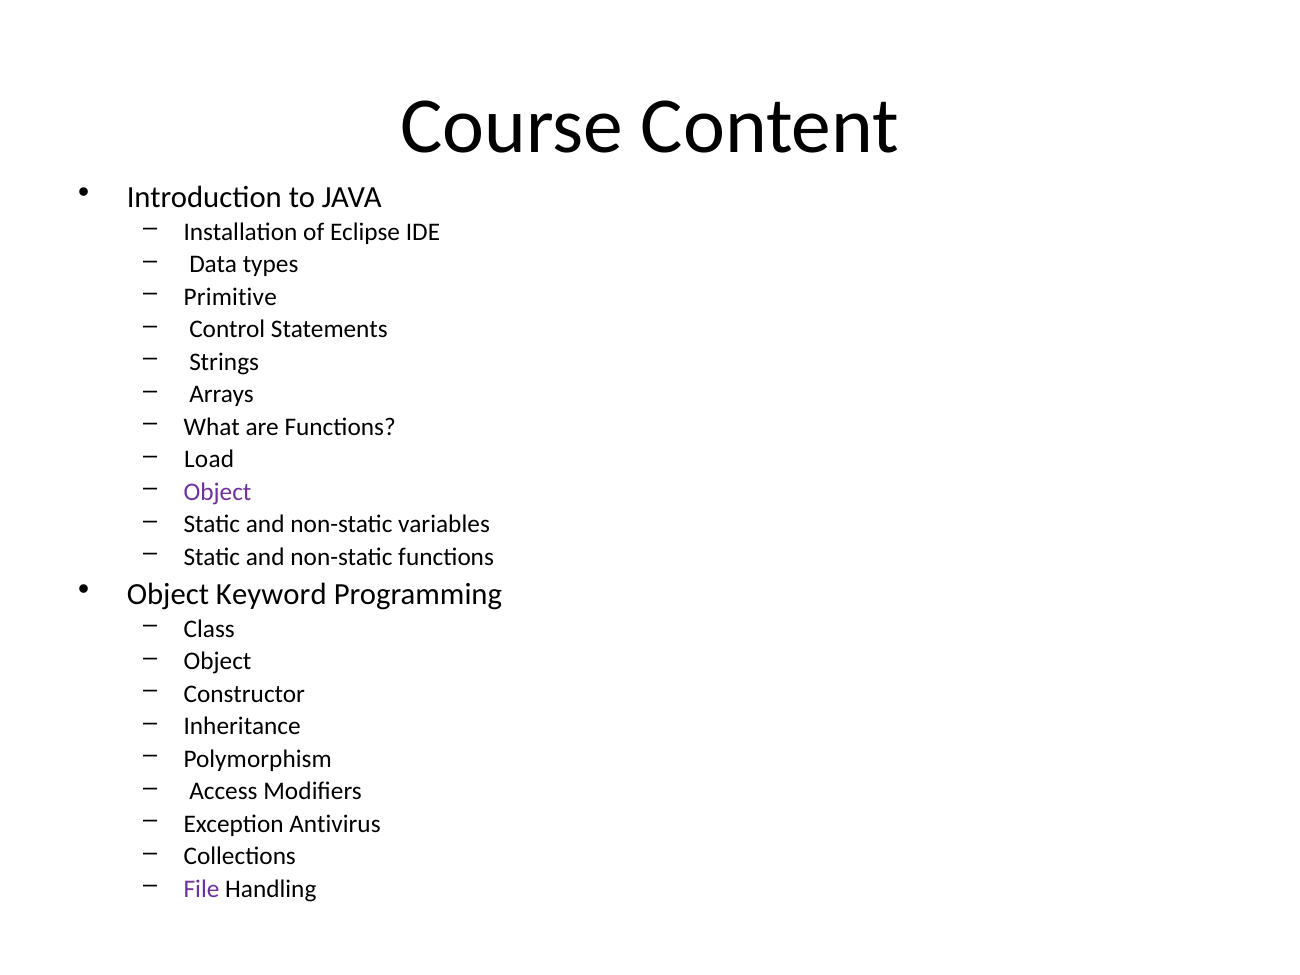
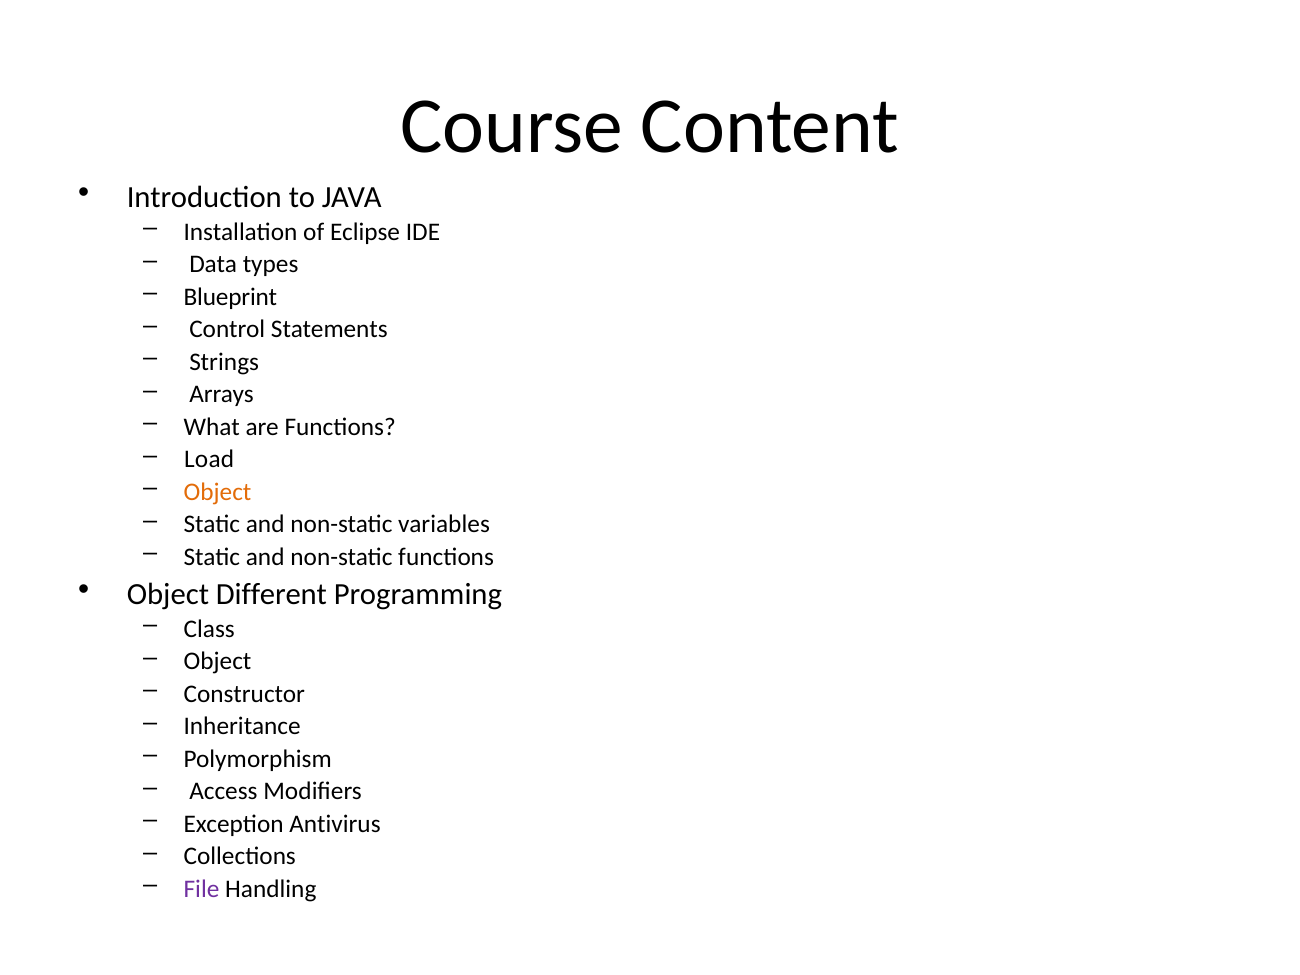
Primitive: Primitive -> Blueprint
Object at (218, 492) colour: purple -> orange
Keyword: Keyword -> Different
